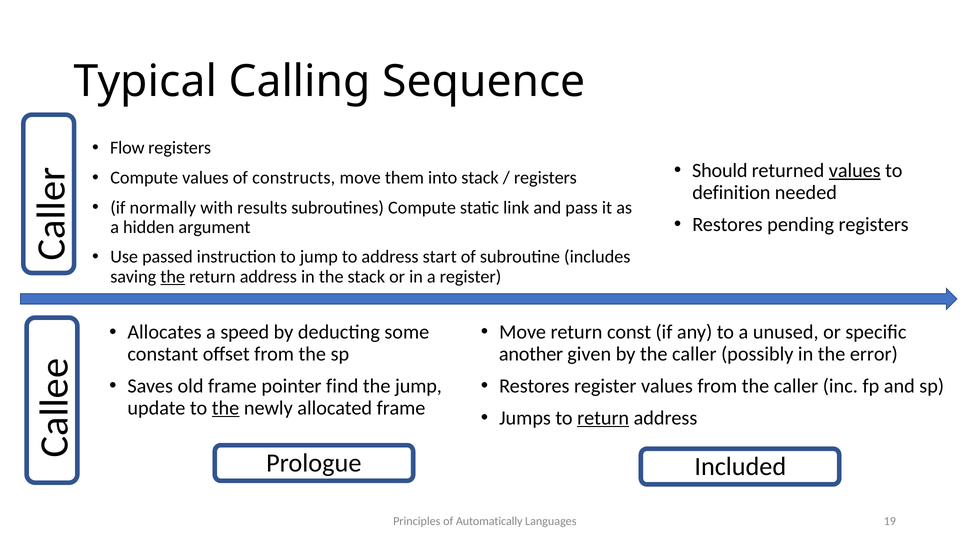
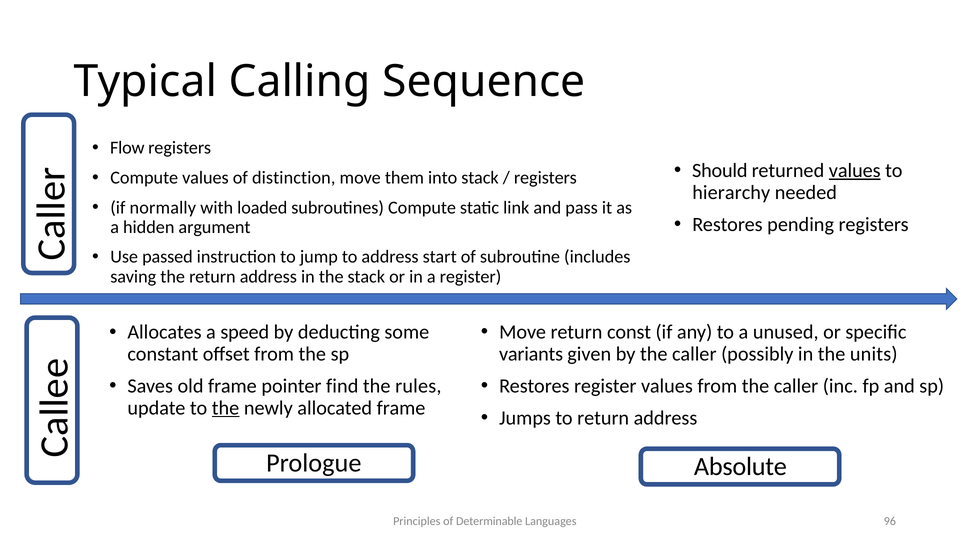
constructs: constructs -> distinction
definition: definition -> hierarchy
results: results -> loaded
the at (173, 276) underline: present -> none
another: another -> variants
error: error -> units
the jump: jump -> rules
return at (603, 418) underline: present -> none
Included: Included -> Absolute
Automatically: Automatically -> Determinable
19: 19 -> 96
